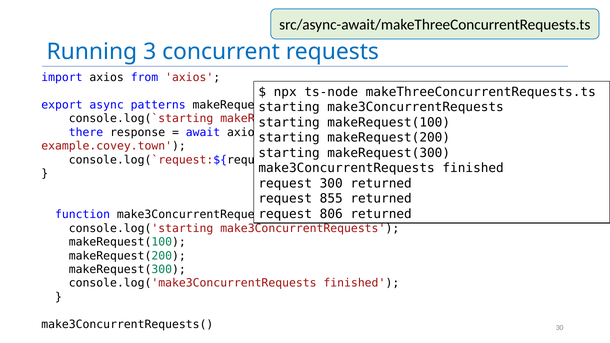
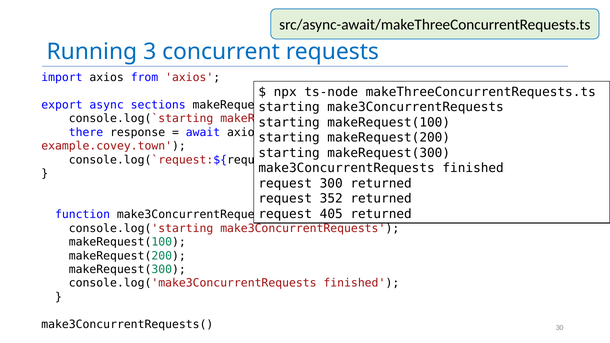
patterns: patterns -> sections
855: 855 -> 352
806: 806 -> 405
